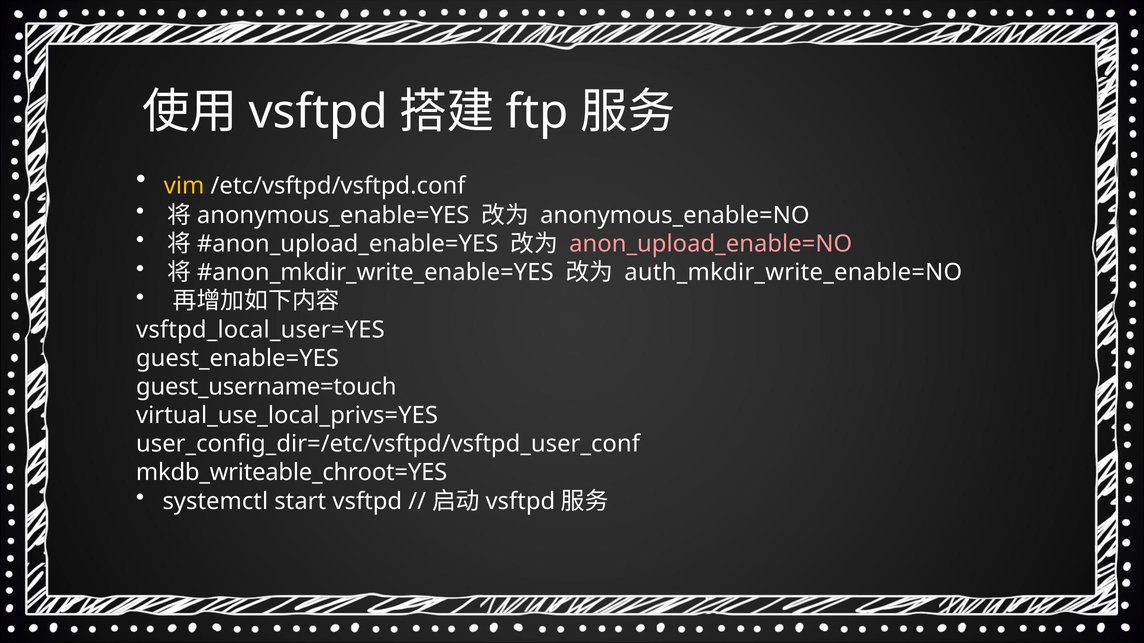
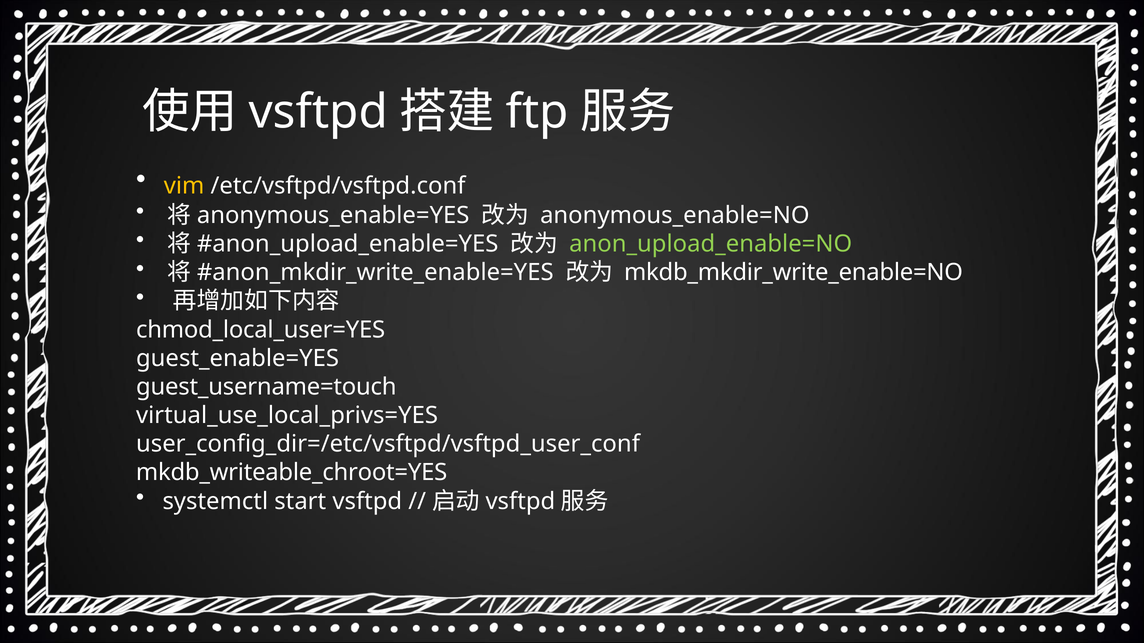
anon_upload_enable=NO colour: pink -> light green
auth_mkdir_write_enable=NO: auth_mkdir_write_enable=NO -> mkdb_mkdir_write_enable=NO
vsftpd_local_user=YES: vsftpd_local_user=YES -> chmod_local_user=YES
